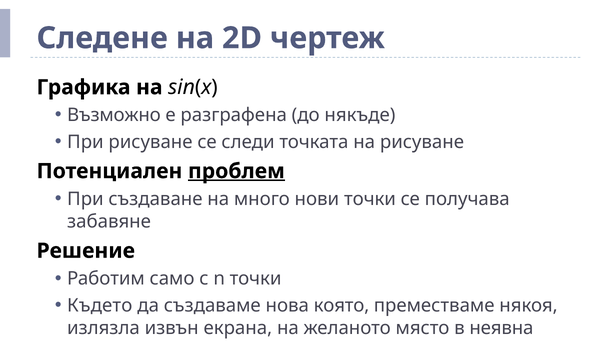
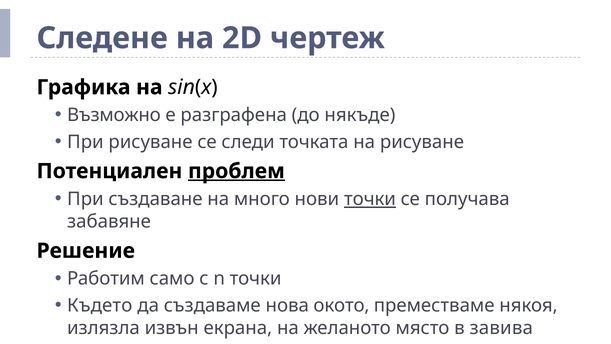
точки at (370, 199) underline: none -> present
която: която -> окото
неявна: неявна -> завива
